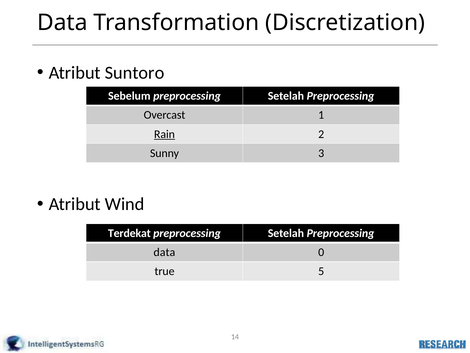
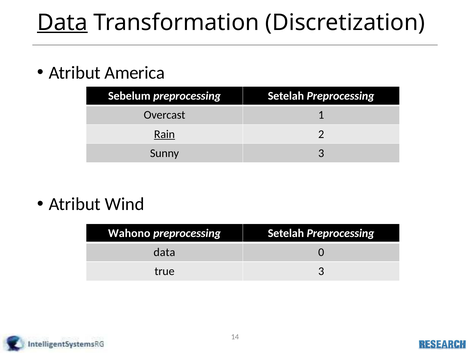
Data at (62, 22) underline: none -> present
Suntoro: Suntoro -> America
Terdekat: Terdekat -> Wahono
true 5: 5 -> 3
